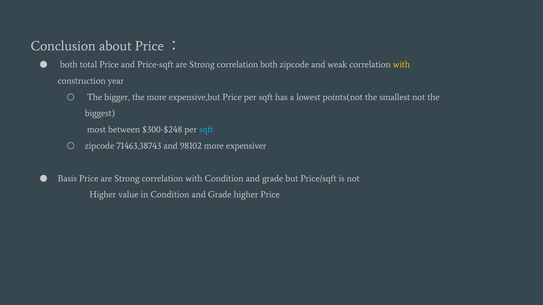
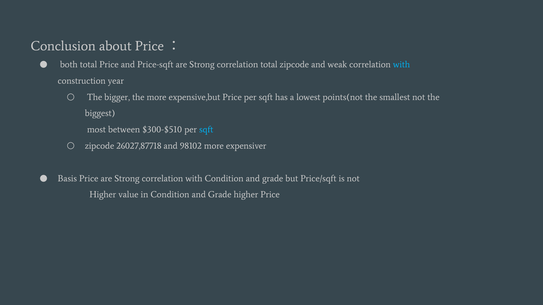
correlation both: both -> total
with at (401, 65) colour: yellow -> light blue
$300-$248: $300-$248 -> $300-$510
71463,38743: 71463,38743 -> 26027,87718
